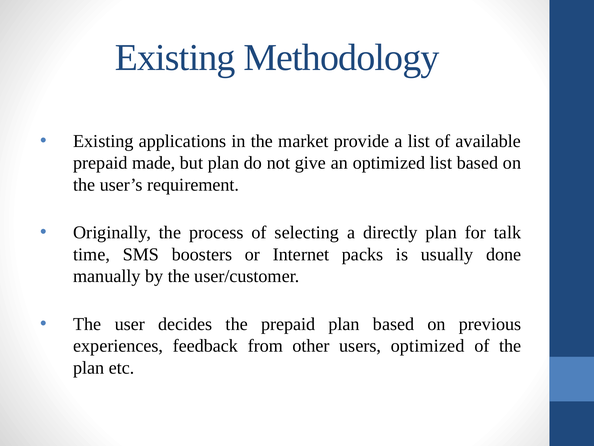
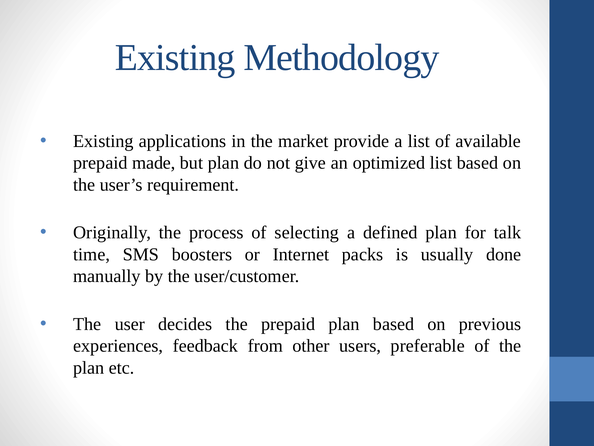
directly: directly -> defined
users optimized: optimized -> preferable
